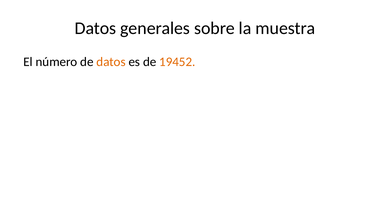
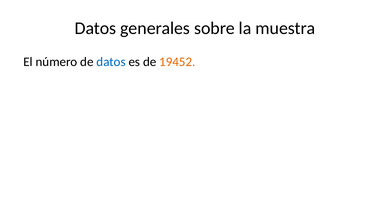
datos at (111, 62) colour: orange -> blue
